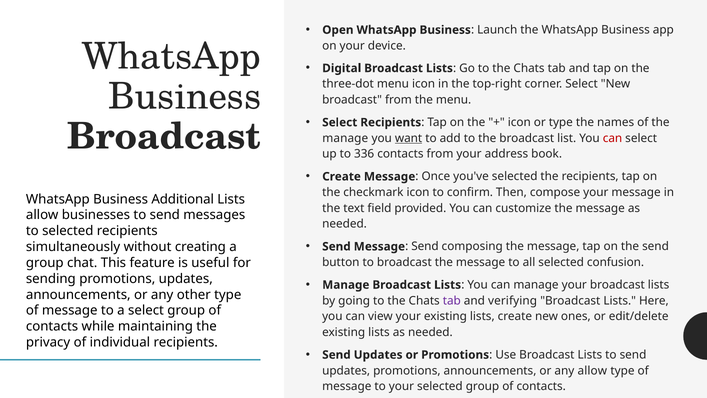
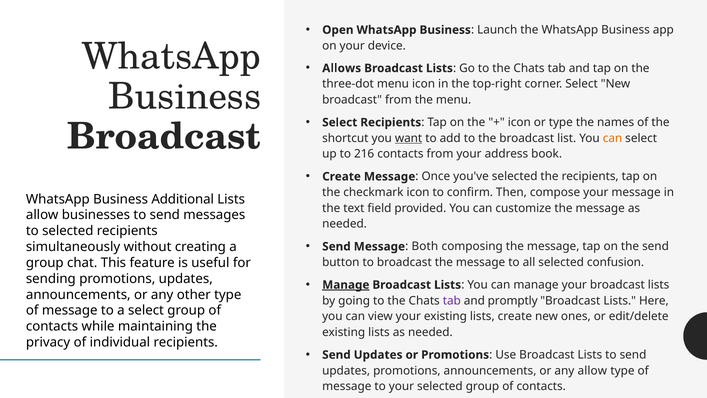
Digital: Digital -> Allows
manage at (345, 138): manage -> shortcut
can at (612, 138) colour: red -> orange
336: 336 -> 216
Message Send: Send -> Both
Manage at (346, 285) underline: none -> present
verifying: verifying -> promptly
